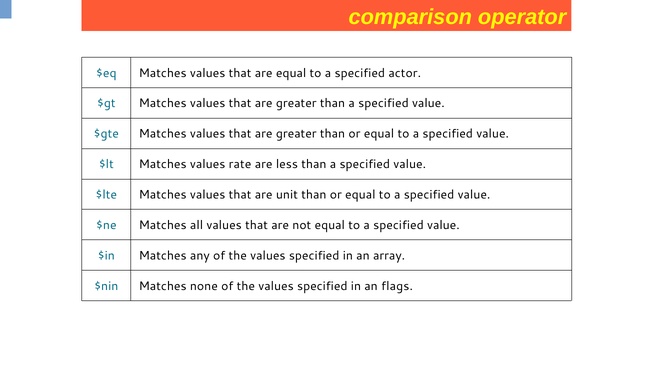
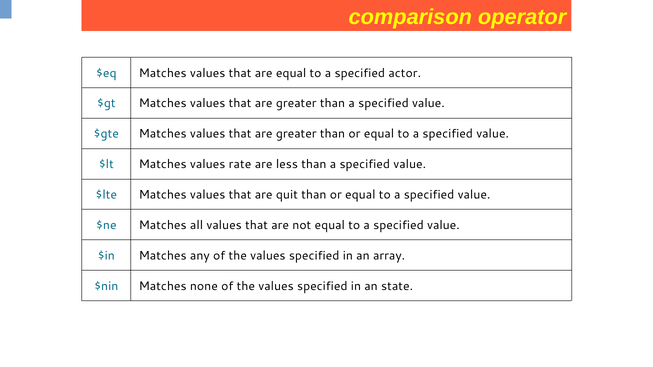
unit: unit -> quit
flags: flags -> state
